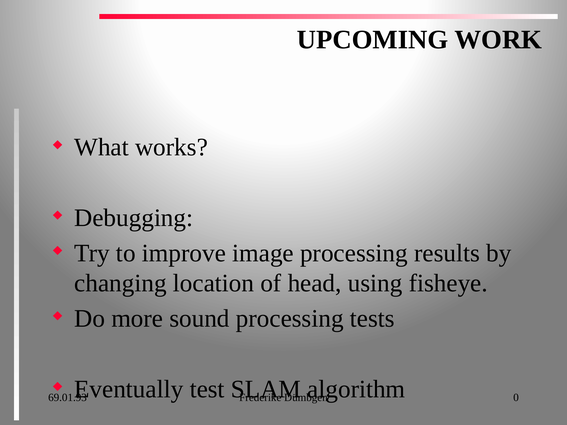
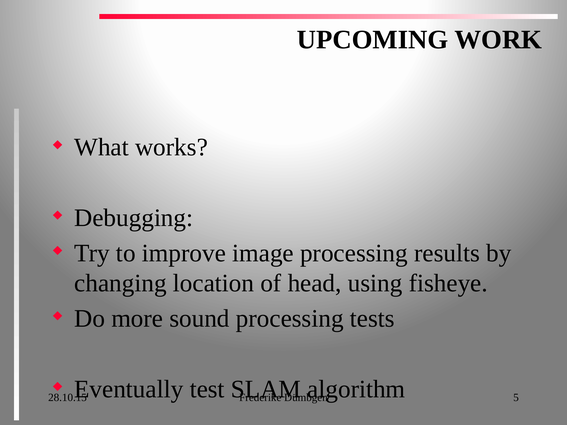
69.01.93: 69.01.93 -> 28.10.15
0: 0 -> 5
